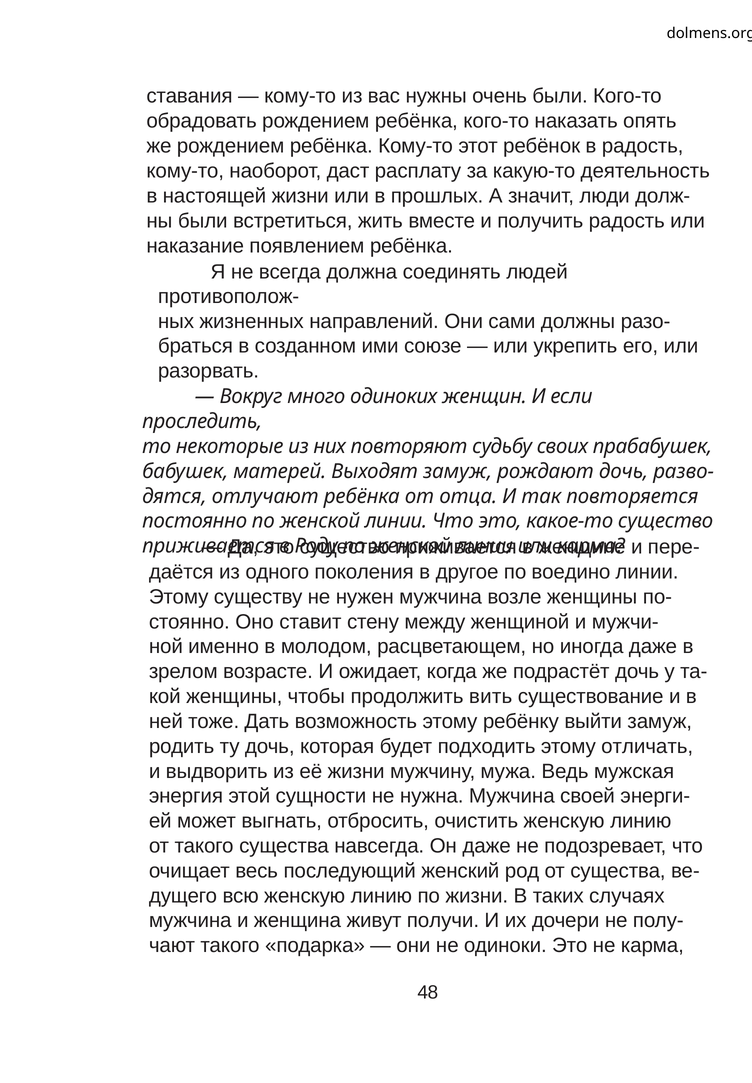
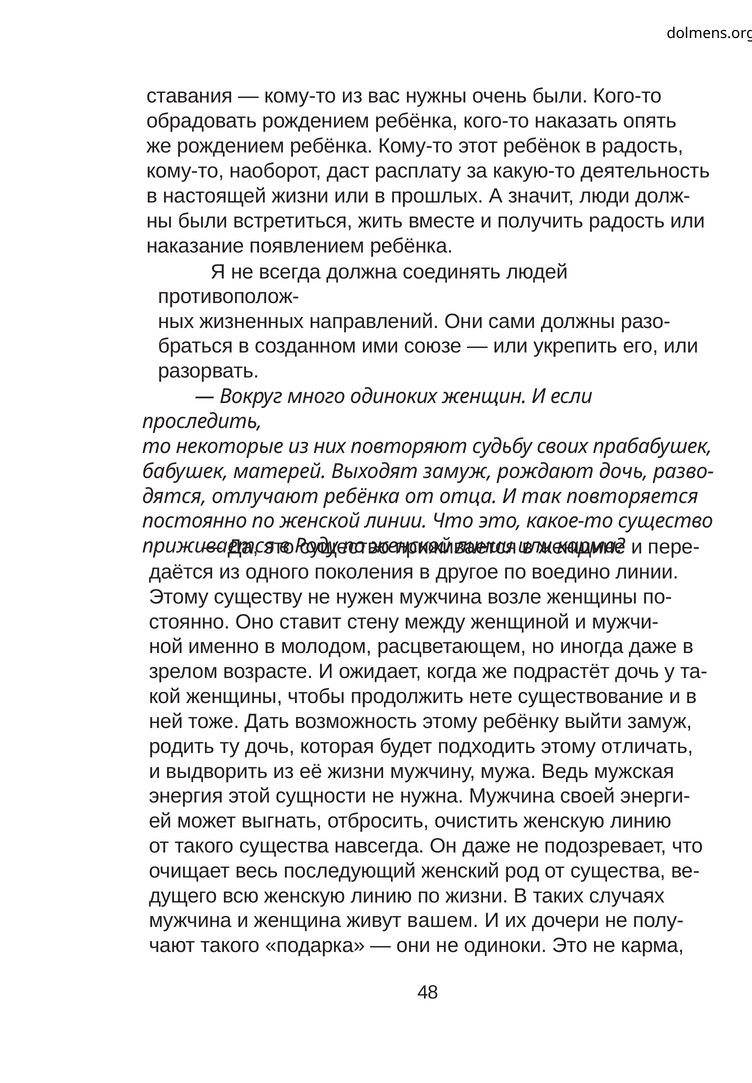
вить: вить -> нете
получи: получи -> вашем
